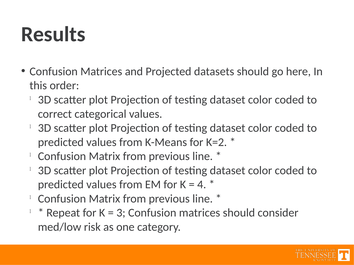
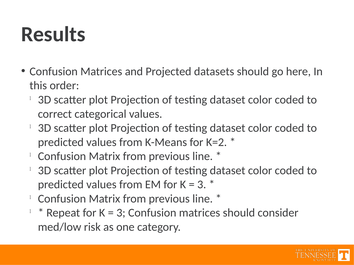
4 at (202, 185): 4 -> 3
